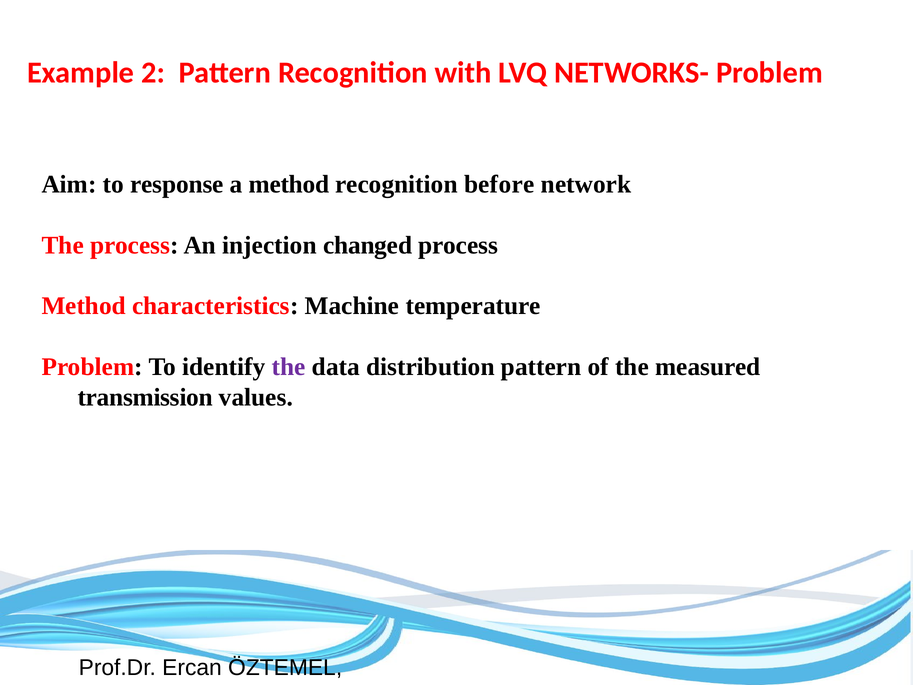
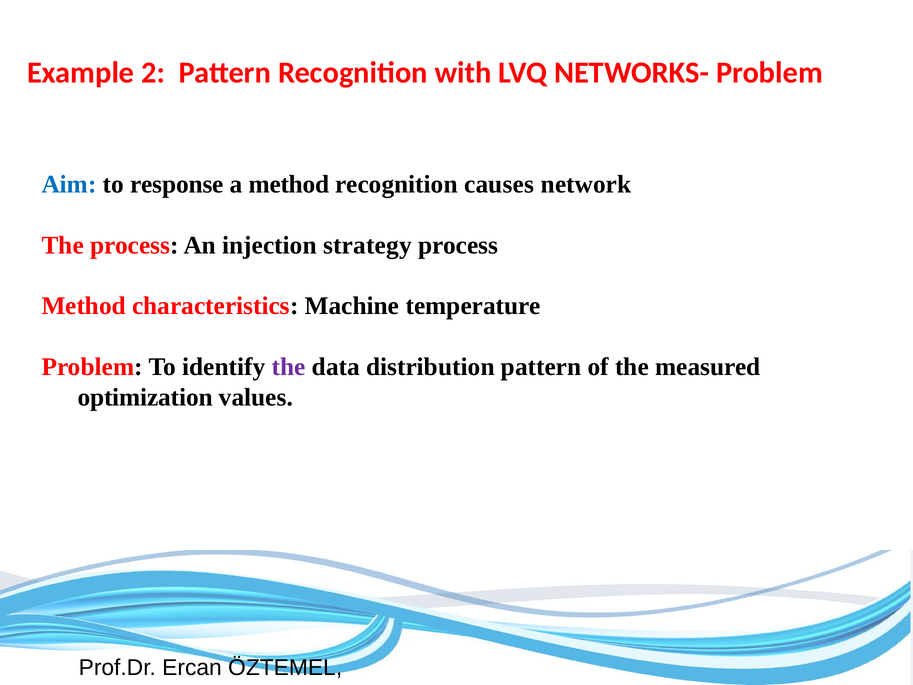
Aim colour: black -> blue
before: before -> causes
changed: changed -> strategy
transmission: transmission -> optimization
